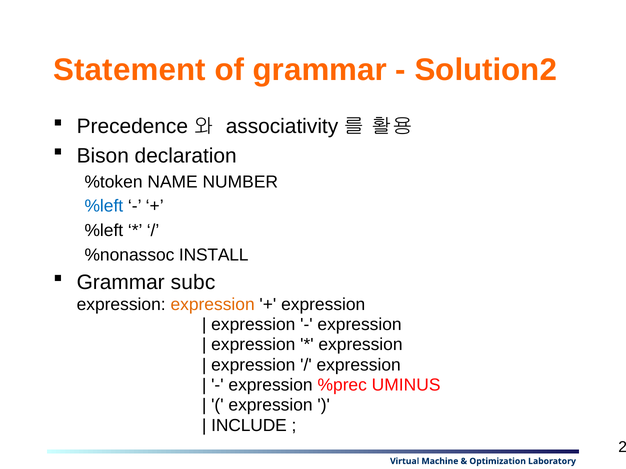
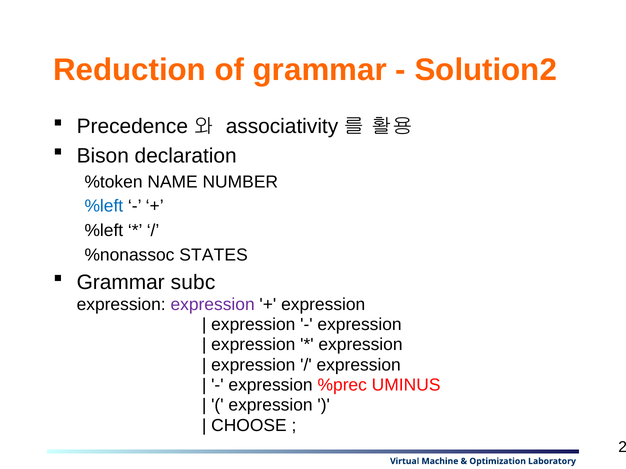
Statement: Statement -> Reduction
INSTALL: INSTALL -> STATES
expression at (213, 305) colour: orange -> purple
INCLUDE: INCLUDE -> CHOOSE
